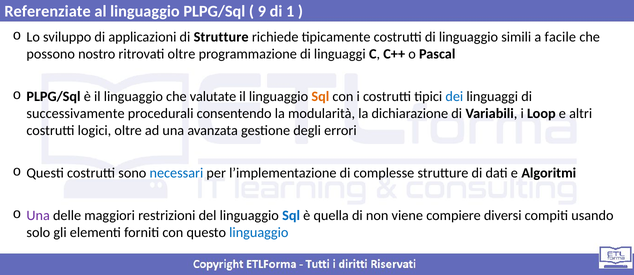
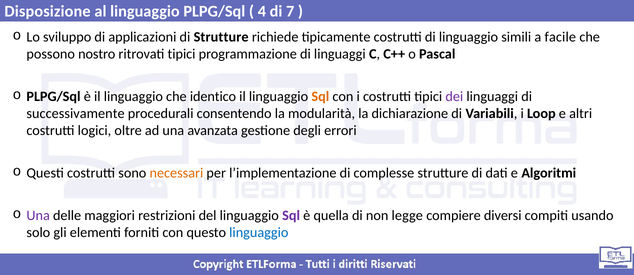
Referenziate: Referenziate -> Disposizione
9: 9 -> 4
1: 1 -> 7
ritrovati oltre: oltre -> tipici
valutate: valutate -> identico
dei colour: blue -> purple
necessari colour: blue -> orange
Sql at (291, 215) colour: blue -> purple
viene: viene -> legge
